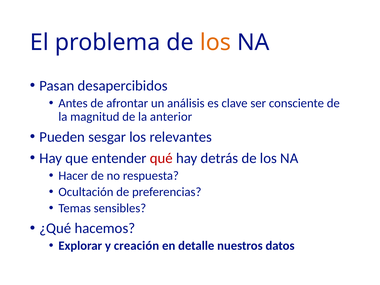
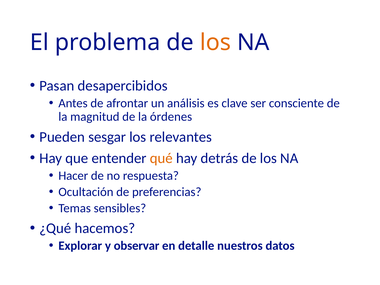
anterior: anterior -> órdenes
qué colour: red -> orange
creación: creación -> observar
